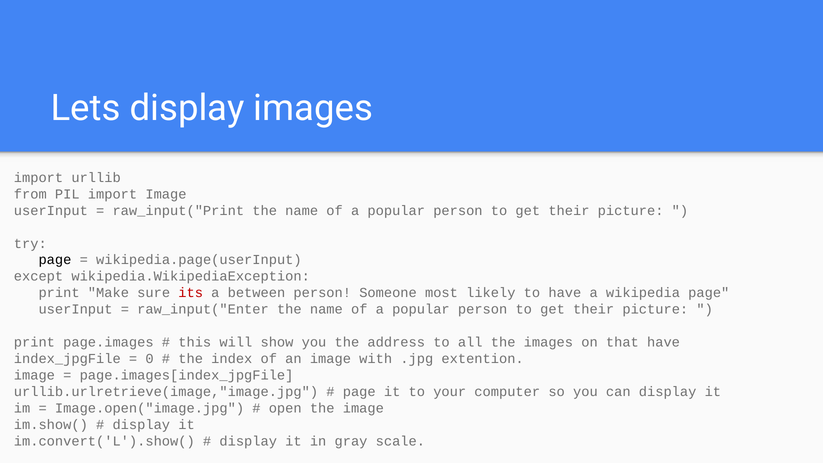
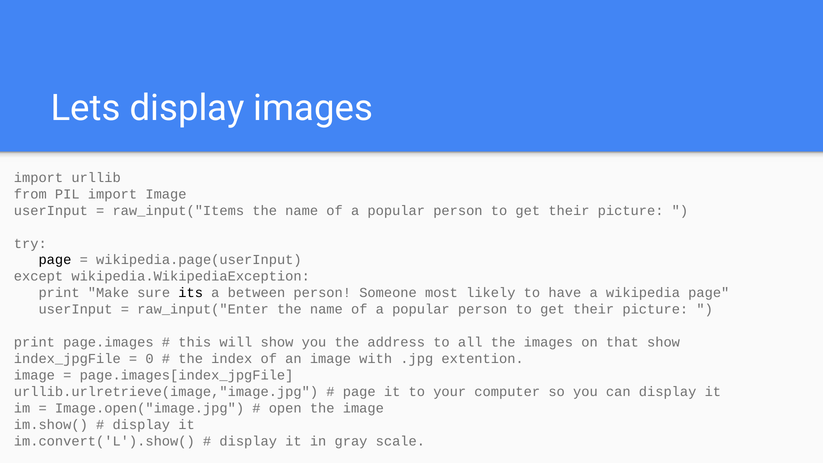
raw_input("Print: raw_input("Print -> raw_input("Items
its colour: red -> black
that have: have -> show
